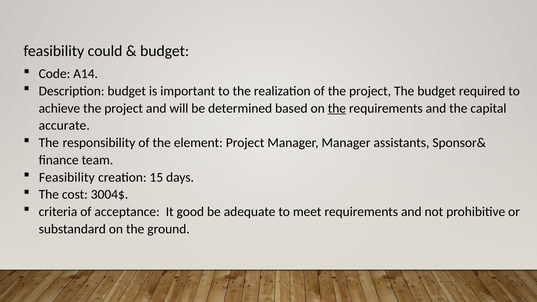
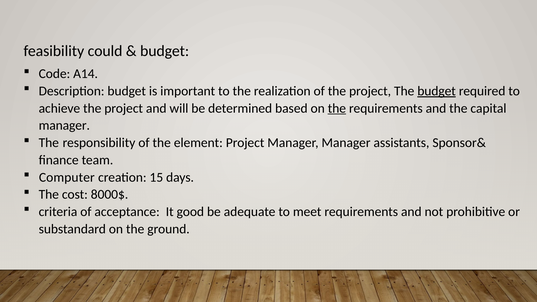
budget at (437, 91) underline: none -> present
accurate at (64, 126): accurate -> manager
Feasibility at (67, 177): Feasibility -> Computer
3004$: 3004$ -> 8000$
